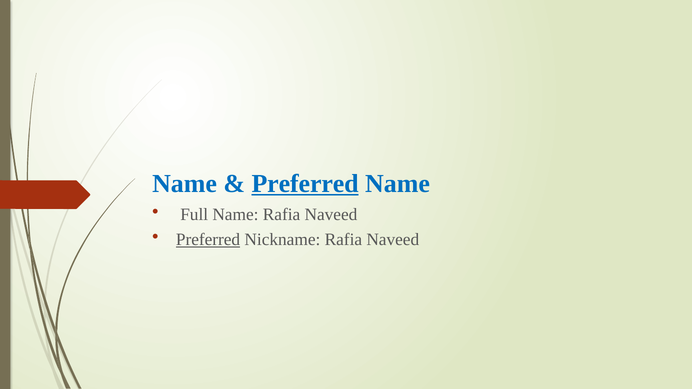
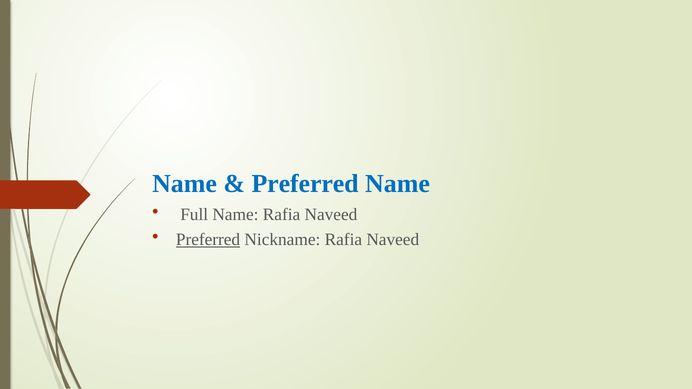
Preferred at (305, 184) underline: present -> none
